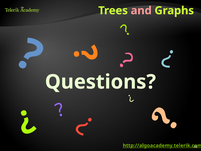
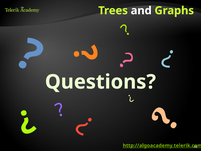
and colour: pink -> white
